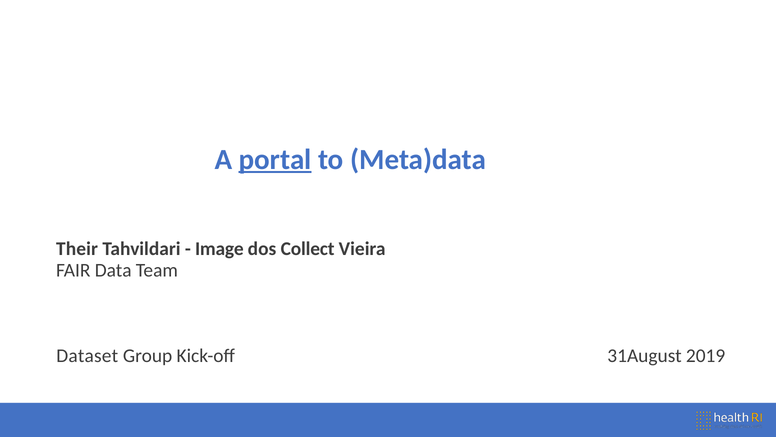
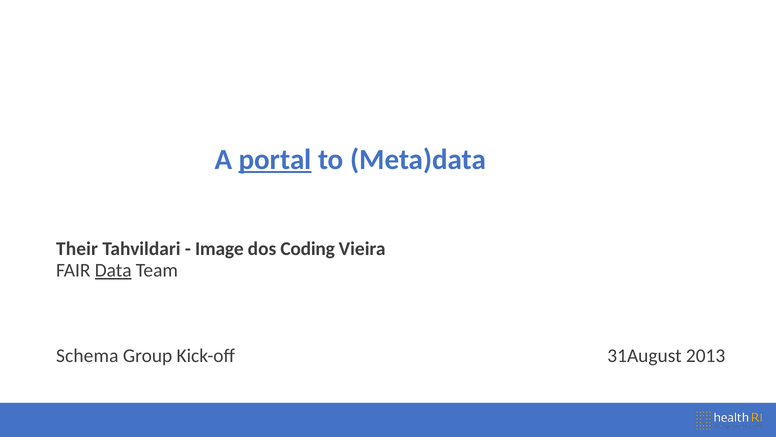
Collect: Collect -> Coding
Data underline: none -> present
Dataset: Dataset -> Schema
2019: 2019 -> 2013
